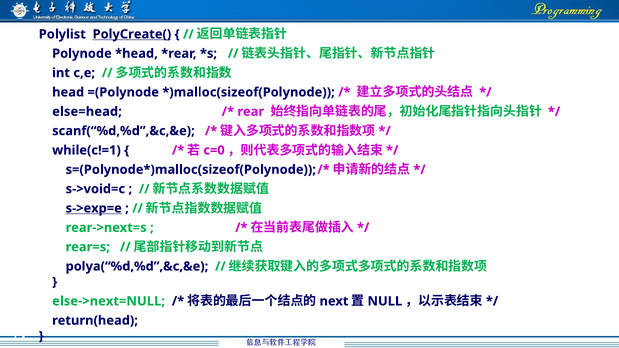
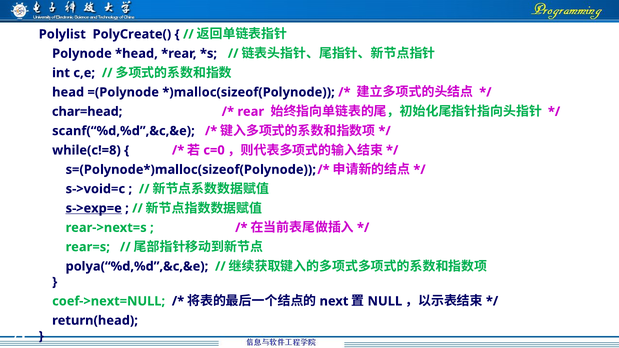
PolyCreate( underline: present -> none
else=head: else=head -> char=head
while(c!=1: while(c!=1 -> while(c!=8
else->next=NULL: else->next=NULL -> coef->next=NULL
